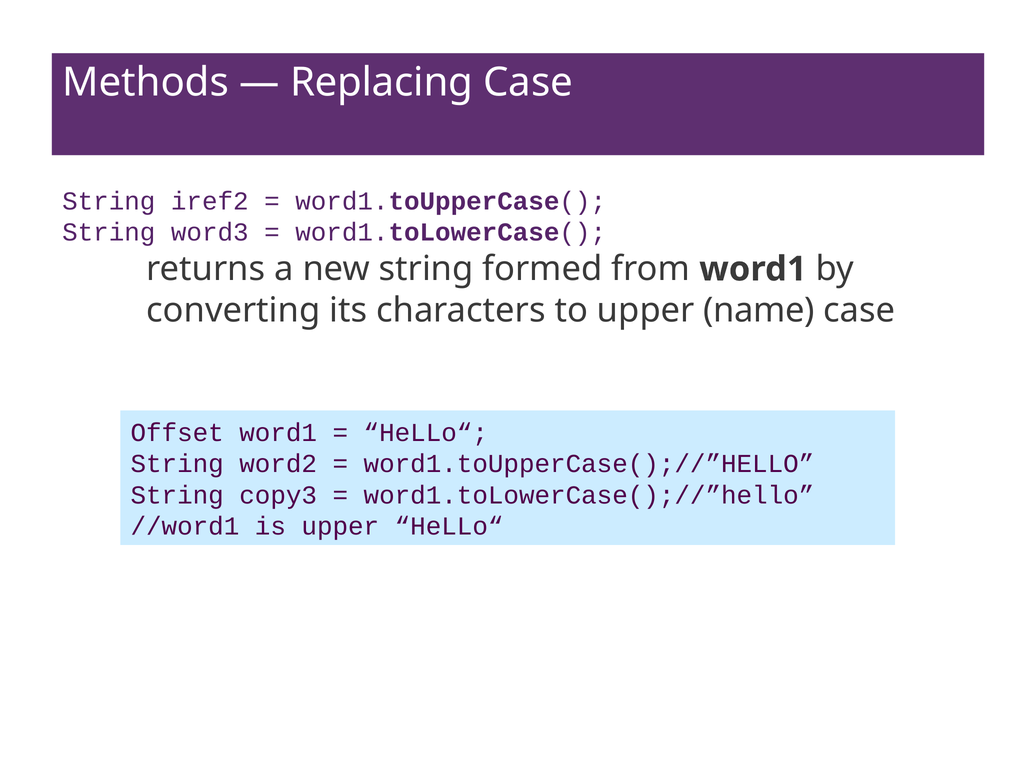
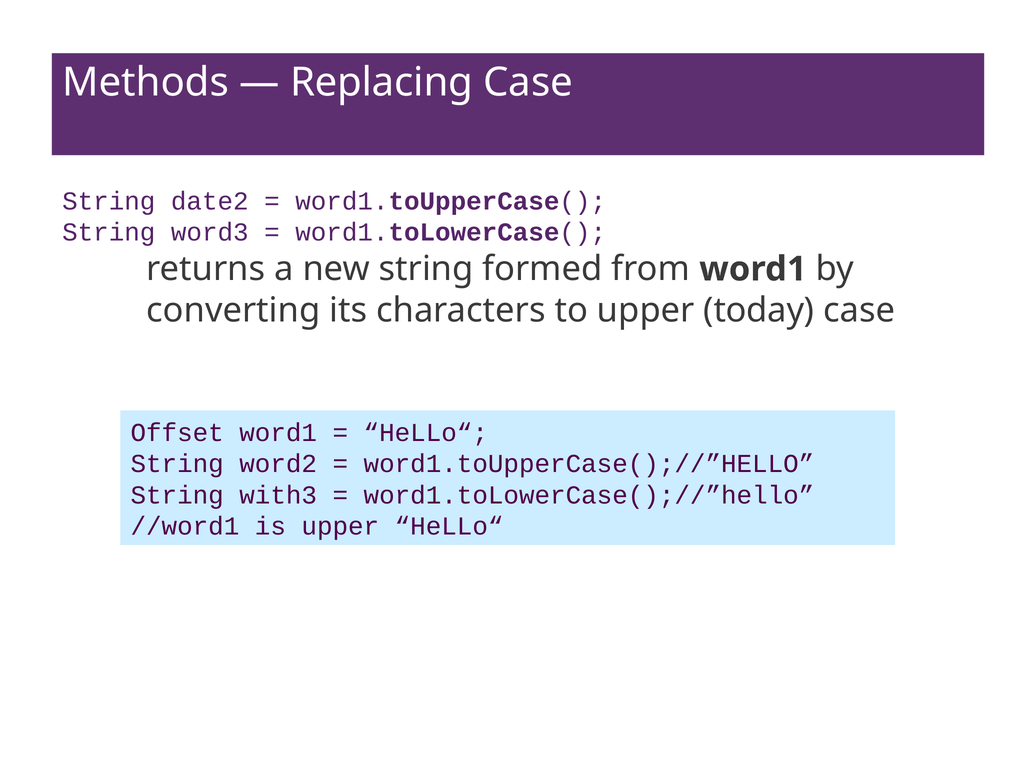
iref2: iref2 -> date2
name: name -> today
copy3: copy3 -> with3
